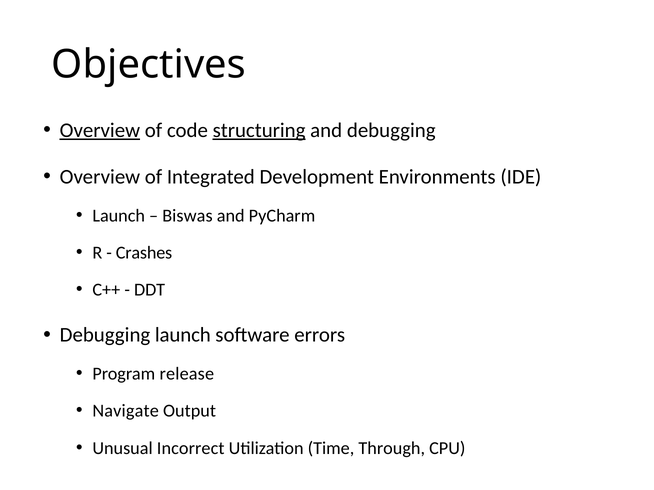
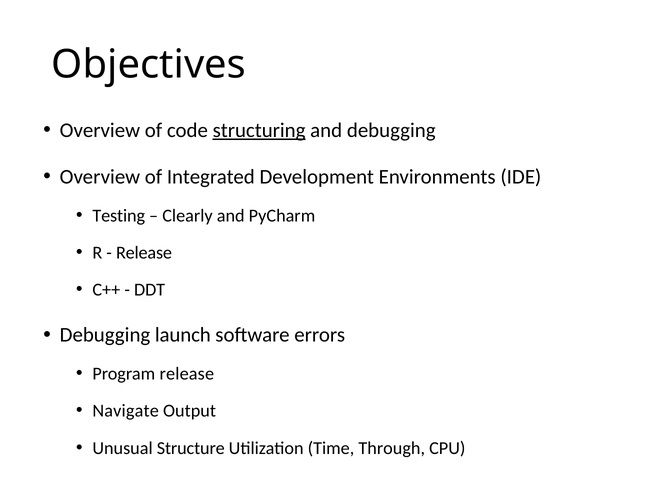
Overview at (100, 130) underline: present -> none
Launch at (119, 216): Launch -> Testing
Biswas: Biswas -> Clearly
Crashes at (144, 253): Crashes -> Release
Incorrect: Incorrect -> Structure
